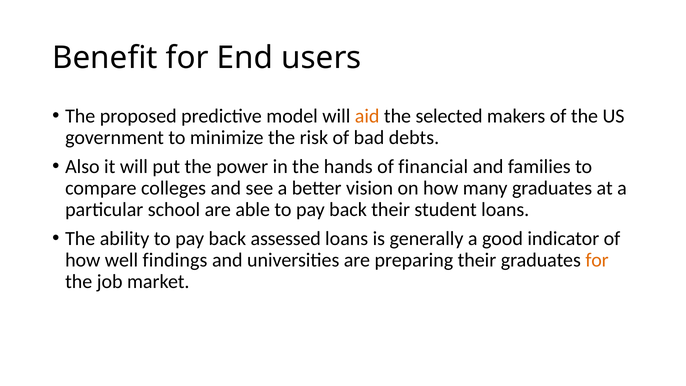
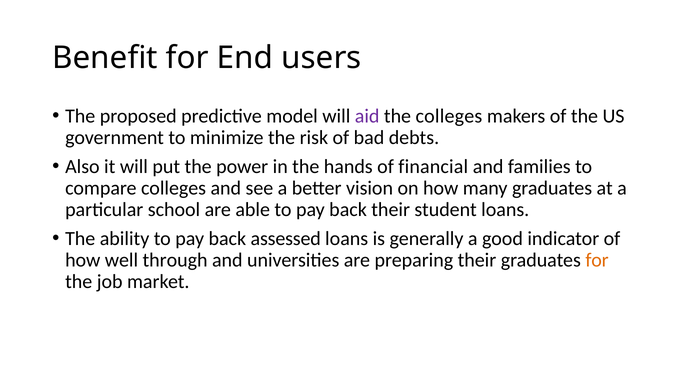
aid colour: orange -> purple
the selected: selected -> colleges
findings: findings -> through
